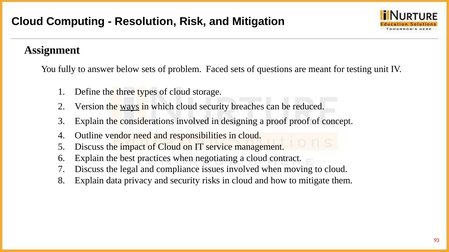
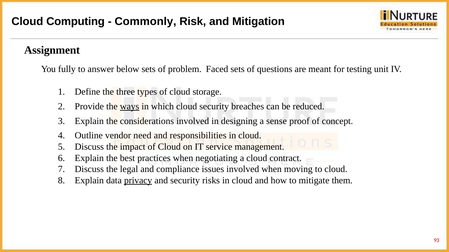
Resolution: Resolution -> Commonly
Version: Version -> Provide
a proof: proof -> sense
privacy underline: none -> present
